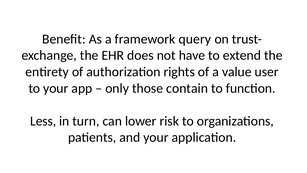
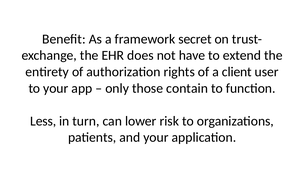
query: query -> secret
value: value -> client
